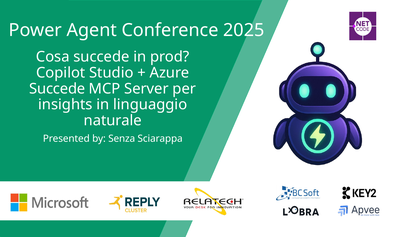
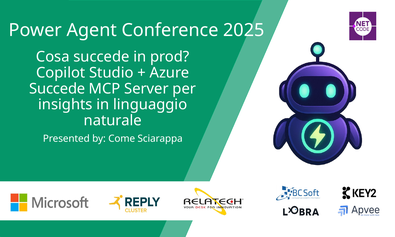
Senza: Senza -> Come
